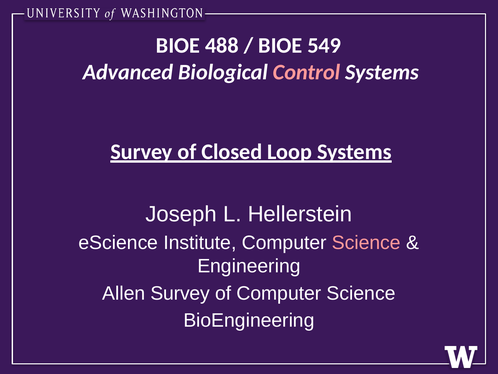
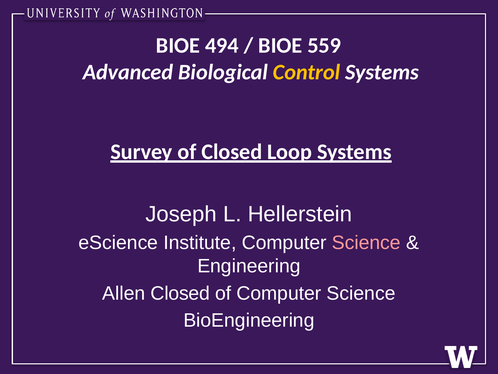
488: 488 -> 494
549: 549 -> 559
Control colour: pink -> yellow
Allen Survey: Survey -> Closed
